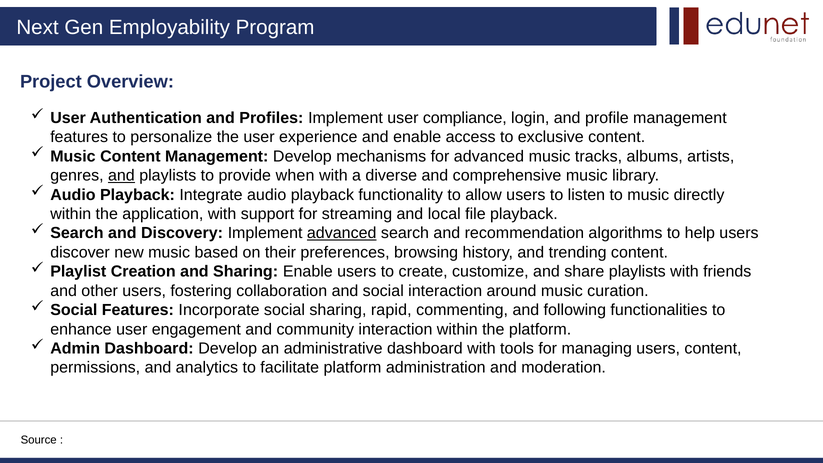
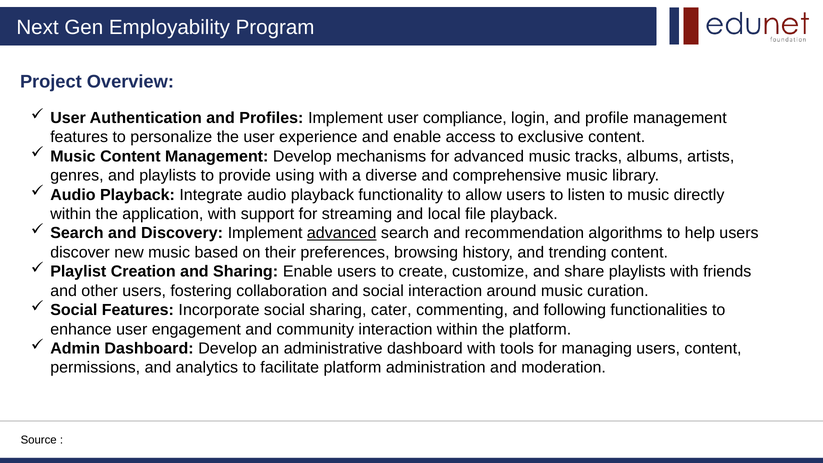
and at (121, 175) underline: present -> none
when: when -> using
rapid: rapid -> cater
